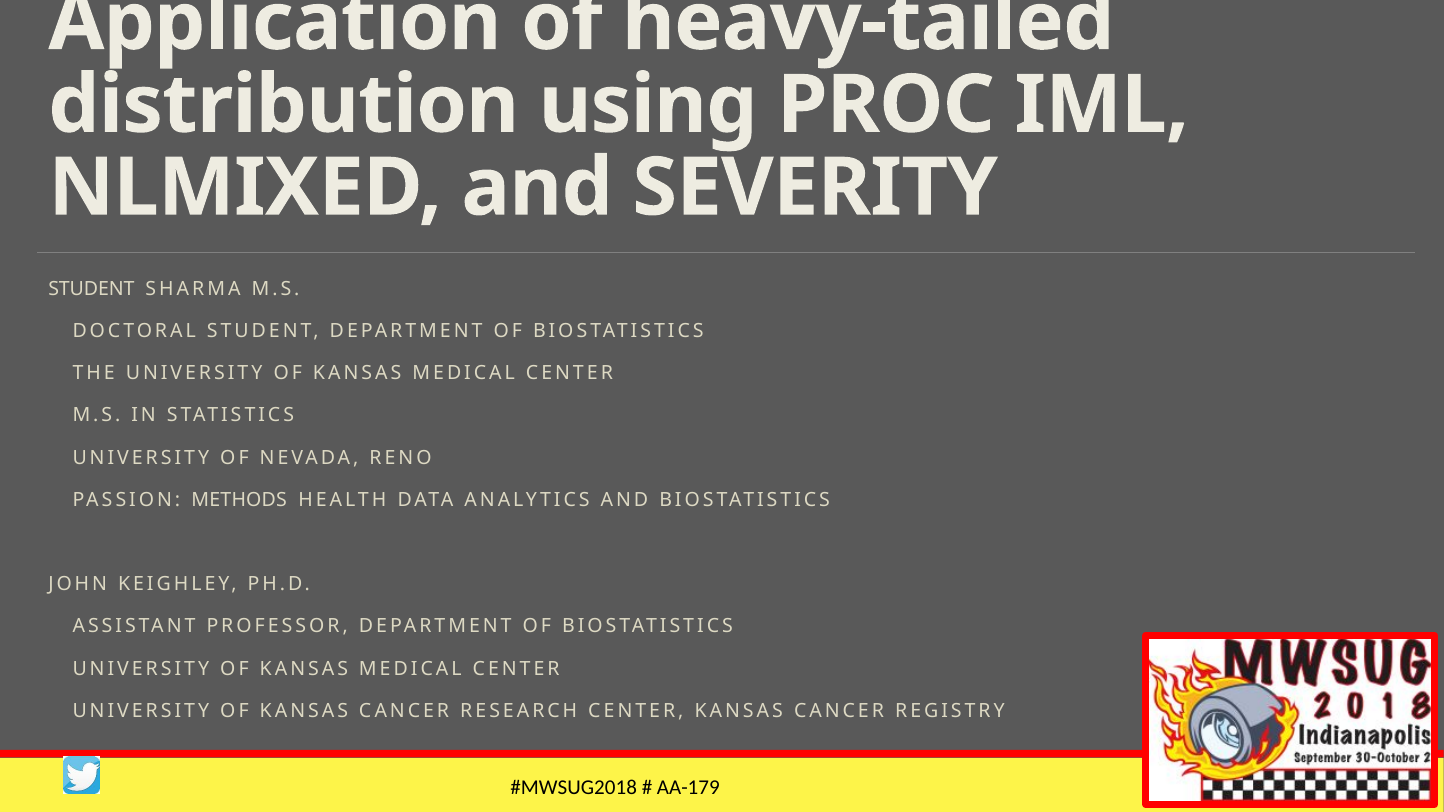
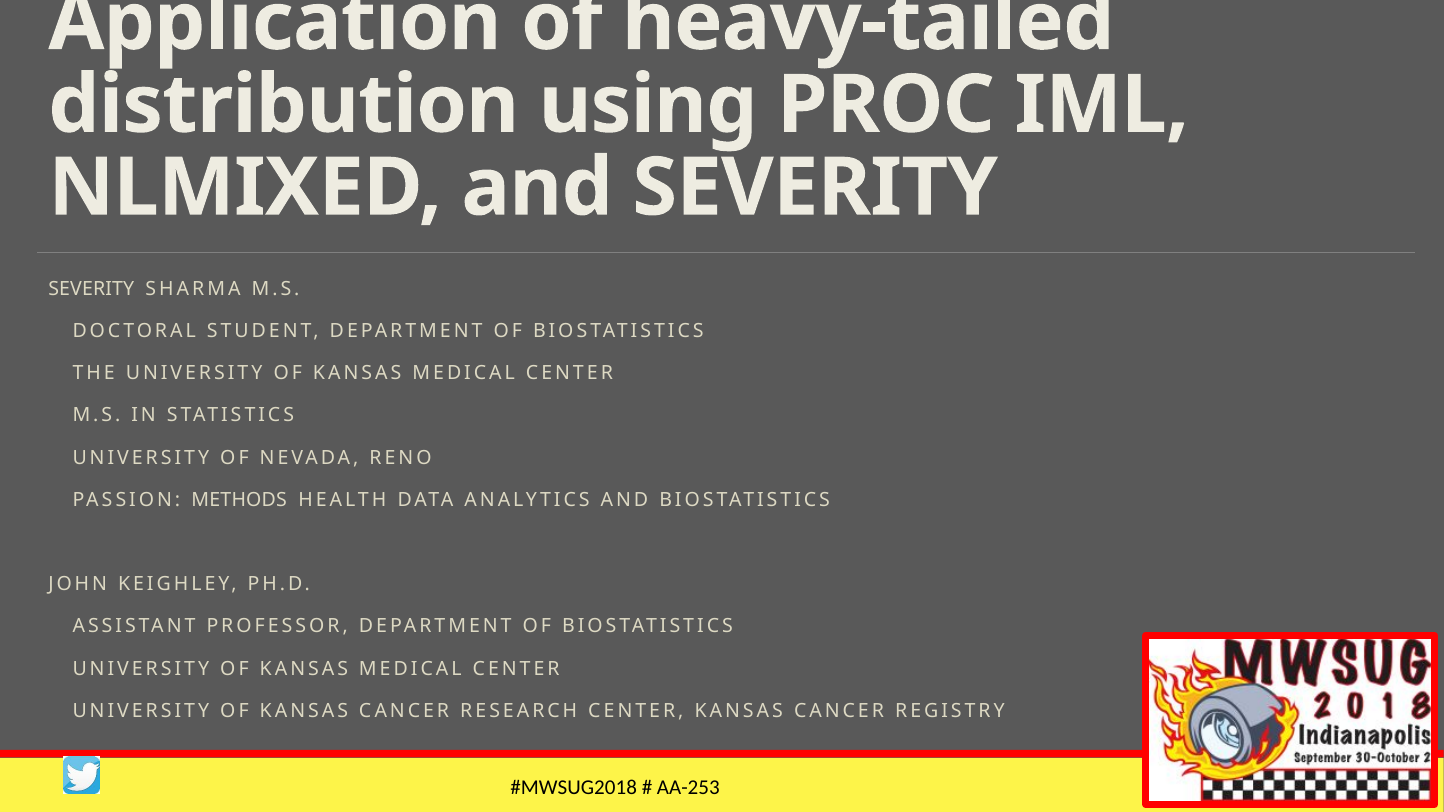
STUDENT at (91, 289): STUDENT -> SEVERITY
AA-179: AA-179 -> AA-253
